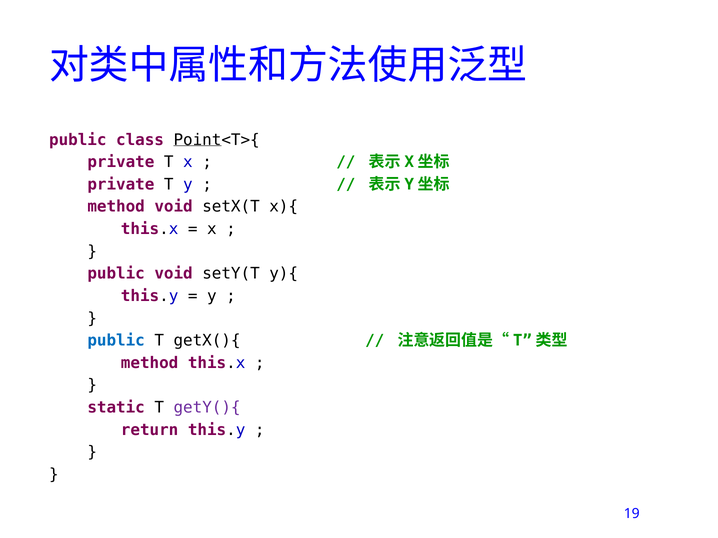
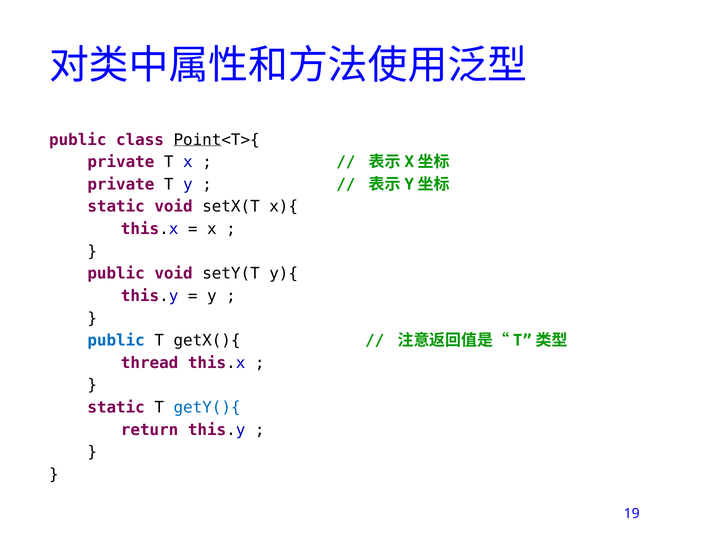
method at (116, 207): method -> static
method at (150, 363): method -> thread
getY(){ colour: purple -> blue
